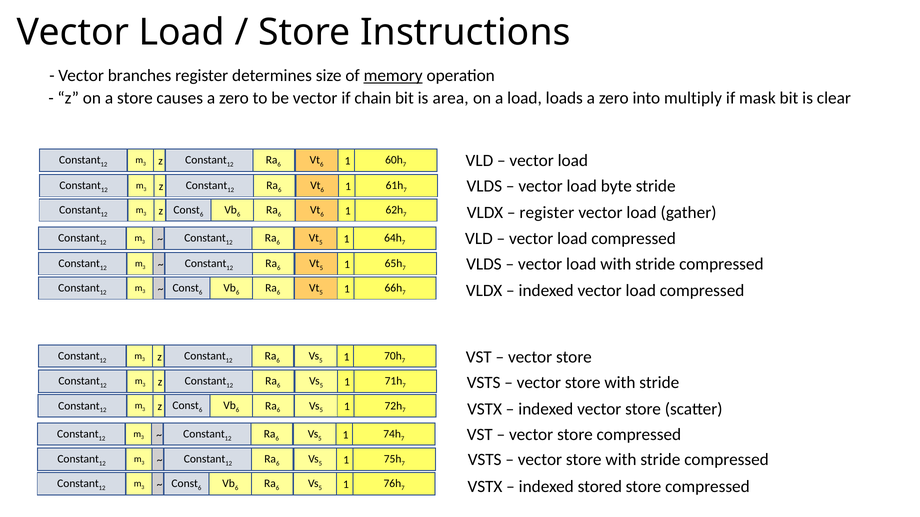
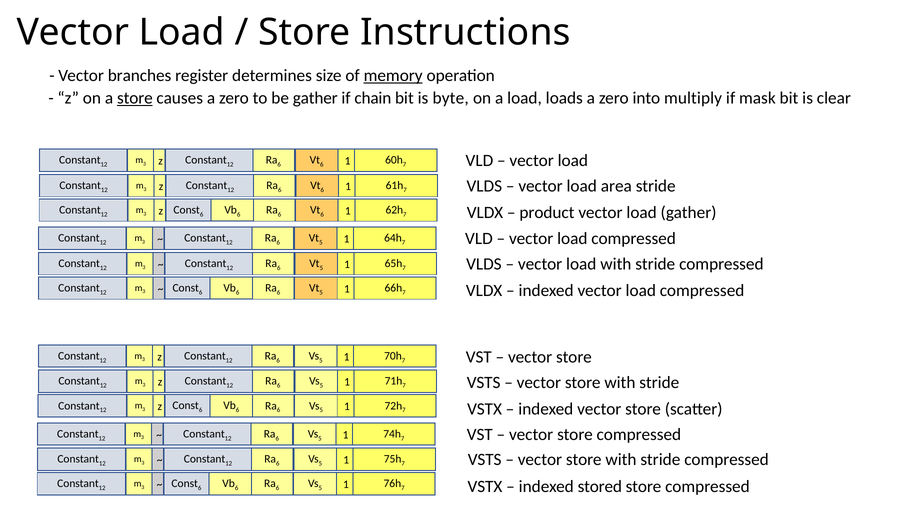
store at (135, 98) underline: none -> present
be vector: vector -> gather
area: area -> byte
byte: byte -> area
register at (547, 213): register -> product
